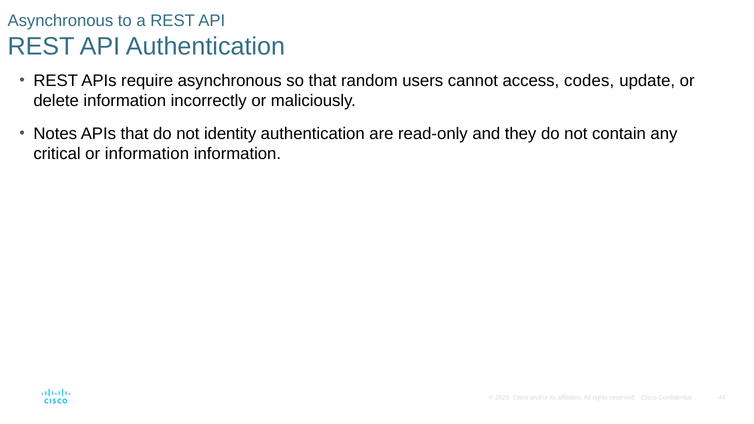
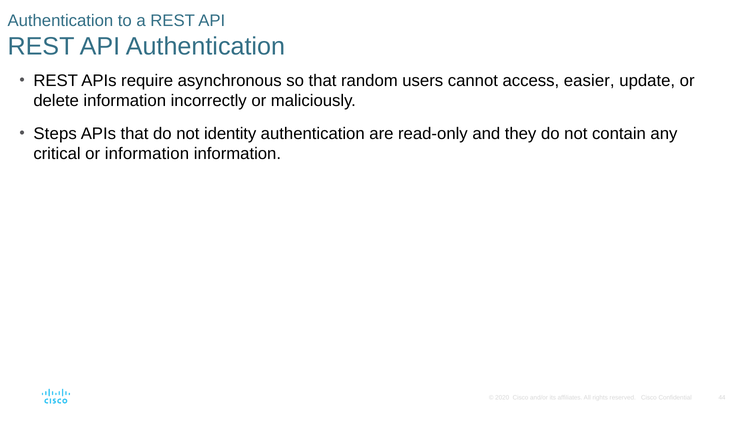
Asynchronous at (60, 21): Asynchronous -> Authentication
codes: codes -> easier
Notes: Notes -> Steps
